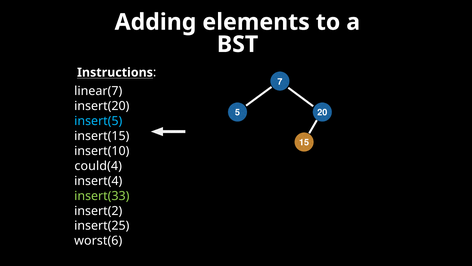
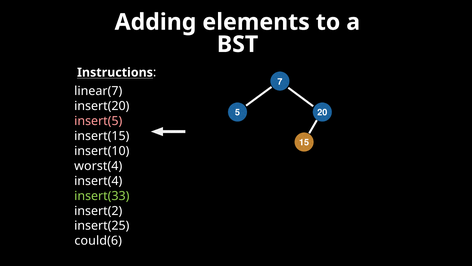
insert(5 colour: light blue -> pink
could(4: could(4 -> worst(4
worst(6: worst(6 -> could(6
